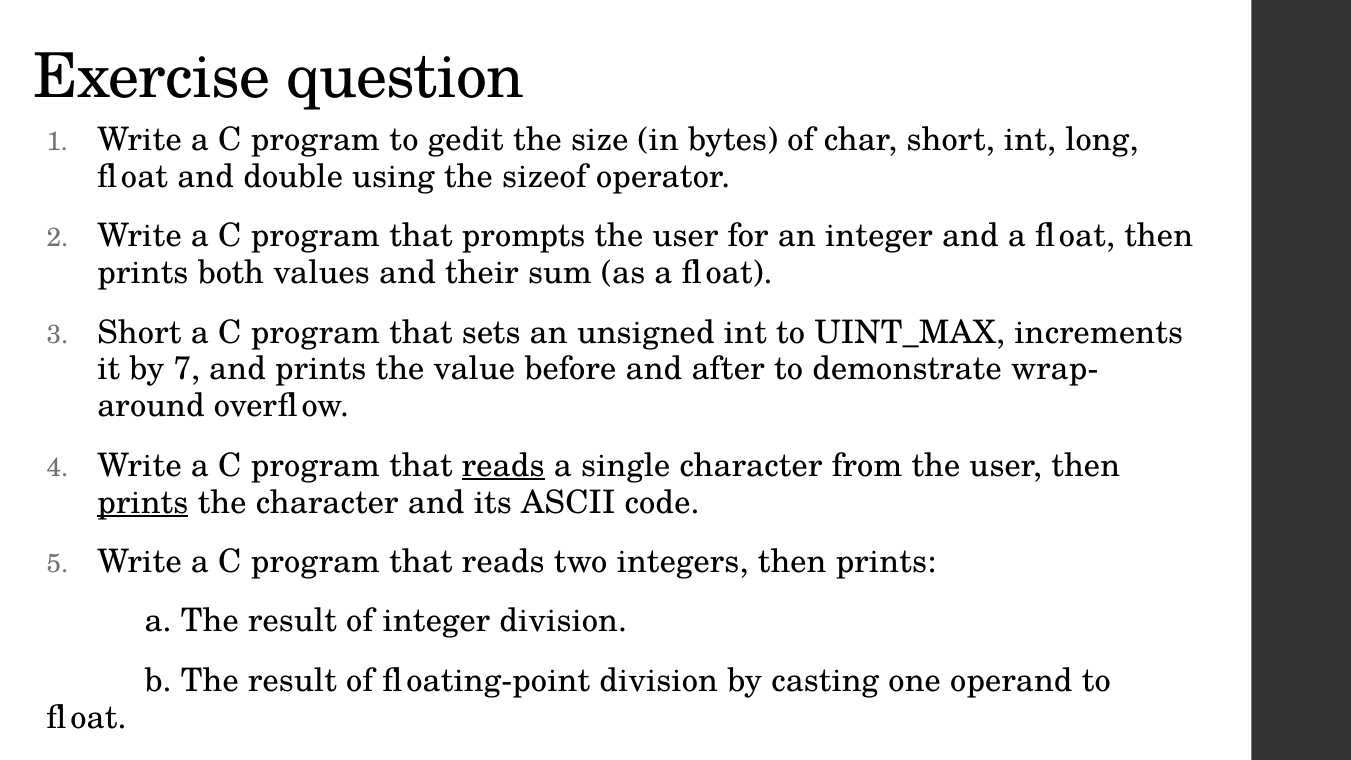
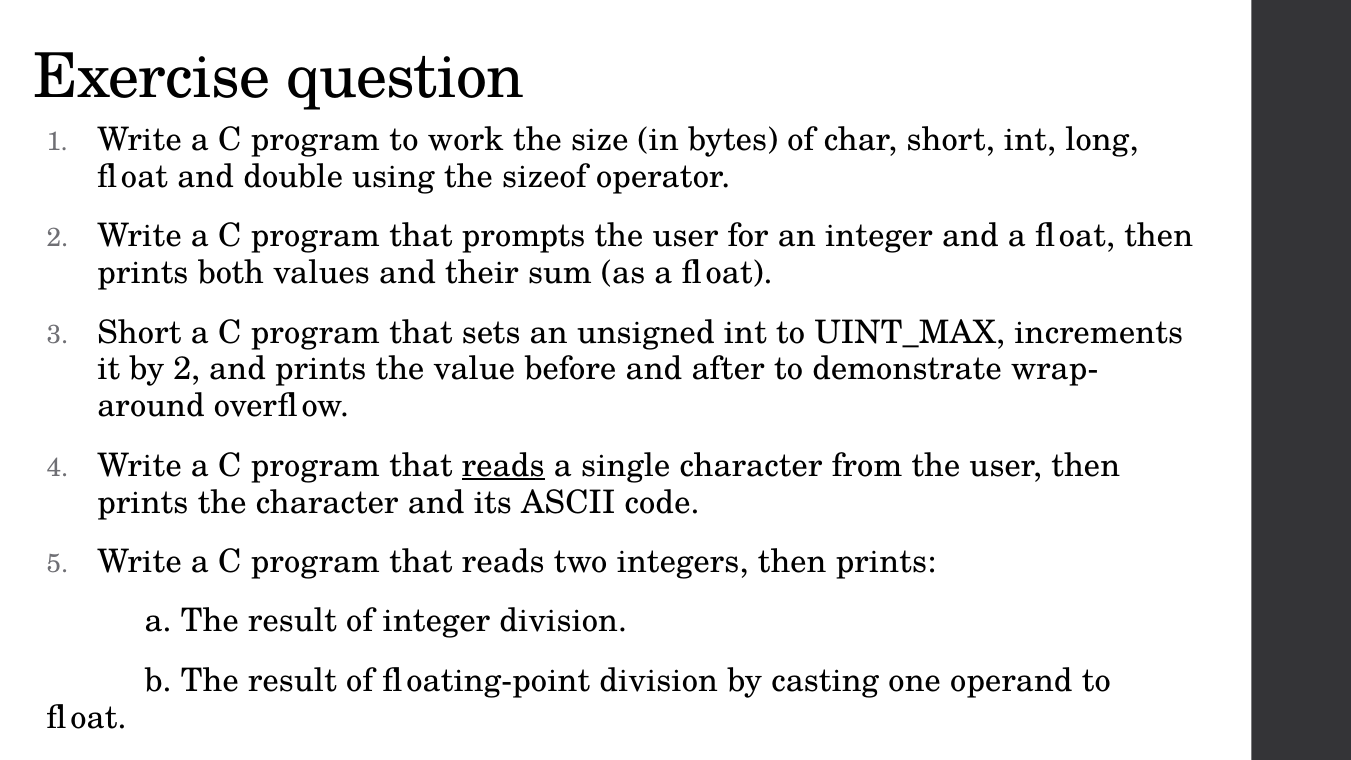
gedit: gedit -> work
by 7: 7 -> 2
prints at (143, 502) underline: present -> none
